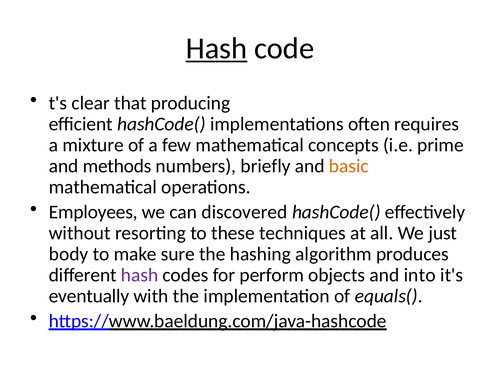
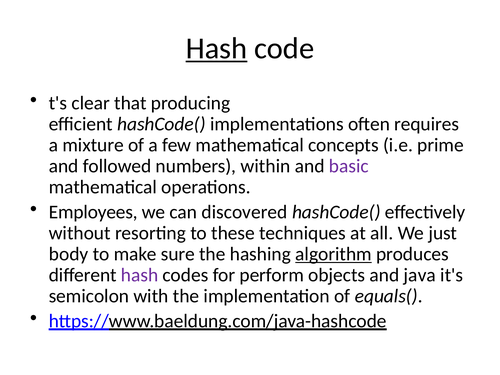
methods: methods -> followed
briefly: briefly -> within
basic colour: orange -> purple
algorithm underline: none -> present
into: into -> java
eventually: eventually -> semicolon
